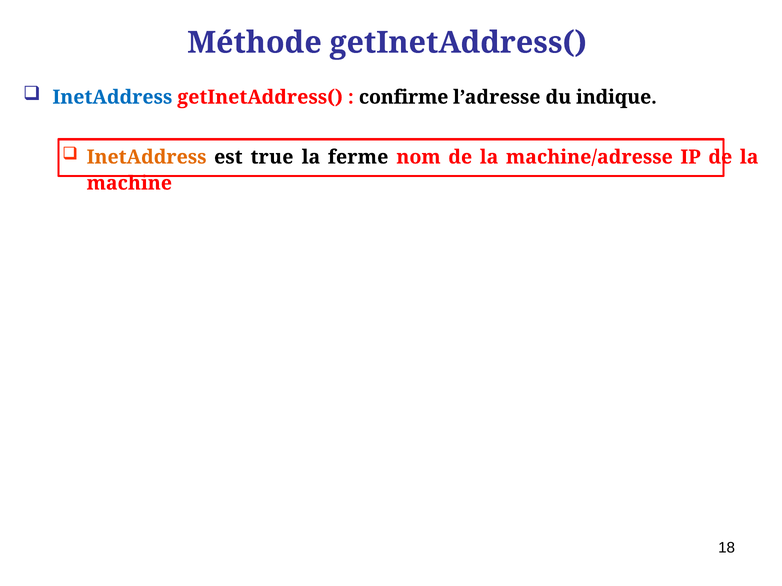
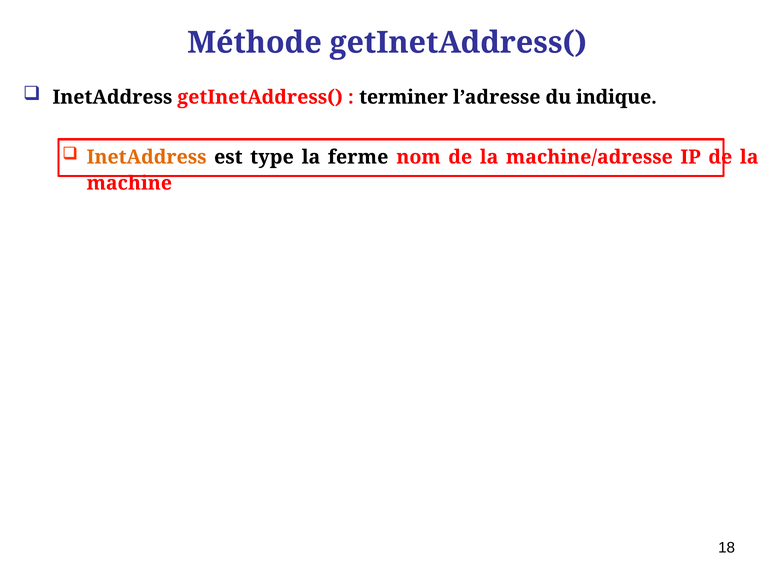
InetAddress at (112, 97) colour: blue -> black
confirme: confirme -> terminer
true: true -> type
